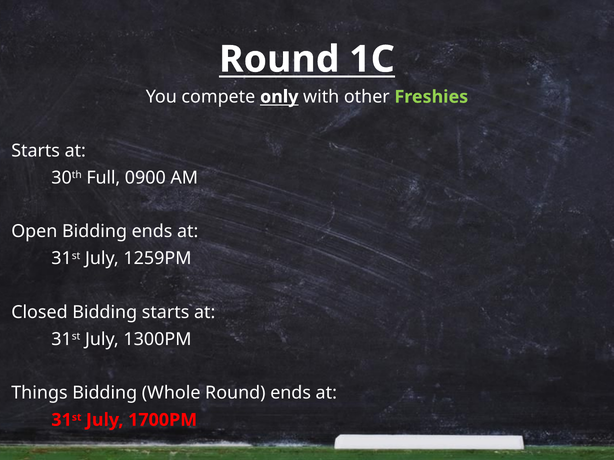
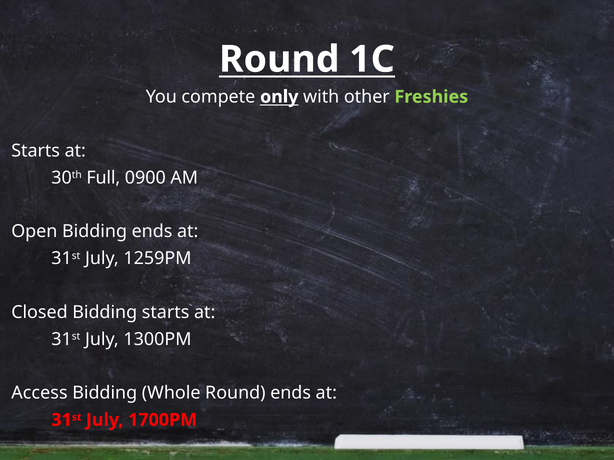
Things: Things -> Access
